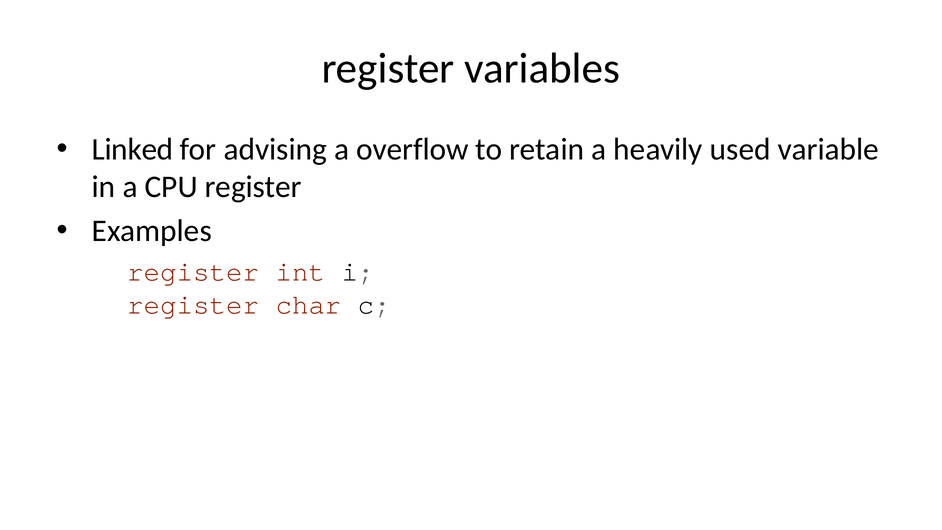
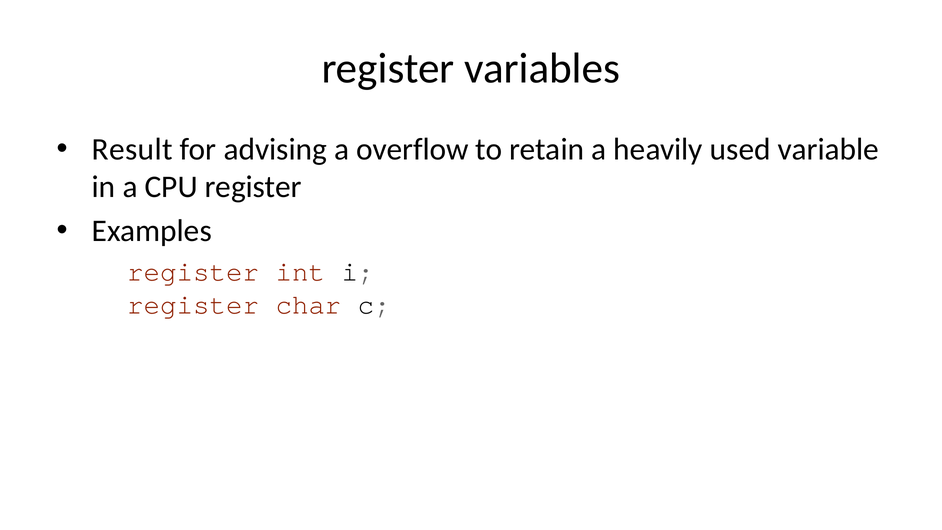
Linked: Linked -> Result
